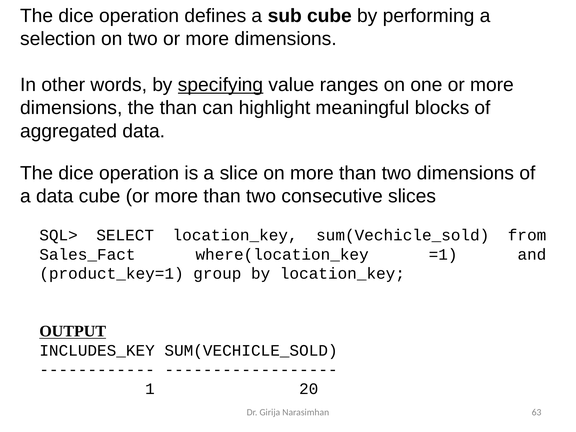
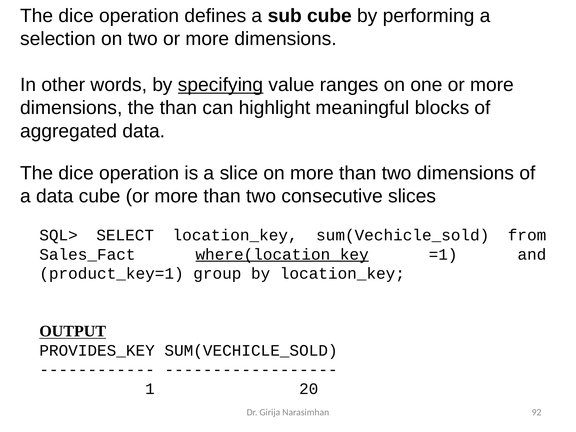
where(location_key underline: none -> present
INCLUDES_KEY: INCLUDES_KEY -> PROVIDES_KEY
63: 63 -> 92
